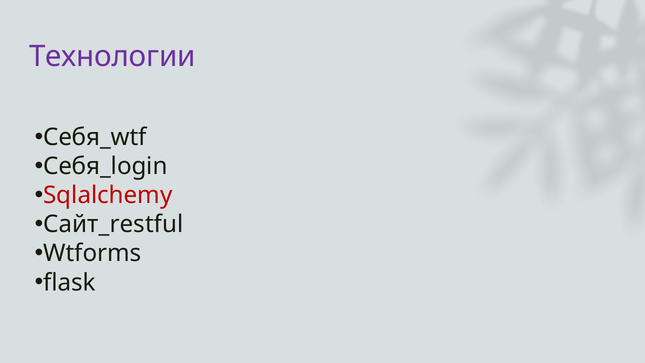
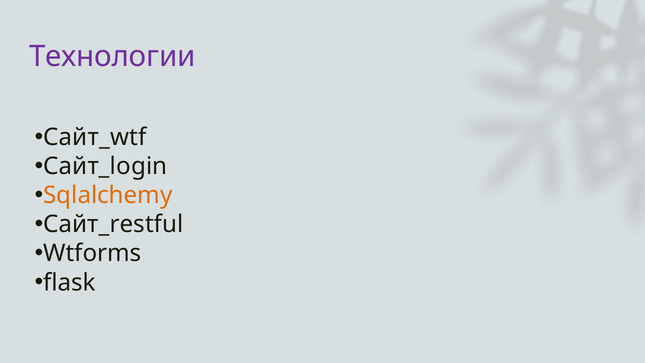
Себя_wtf: Себя_wtf -> Сайт_wtf
Себя_login: Себя_login -> Сайт_login
Sqlalchemy colour: red -> orange
